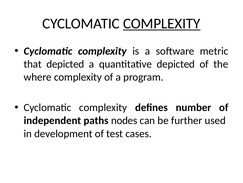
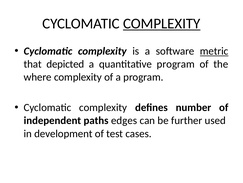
metric underline: none -> present
quantitative depicted: depicted -> program
nodes: nodes -> edges
